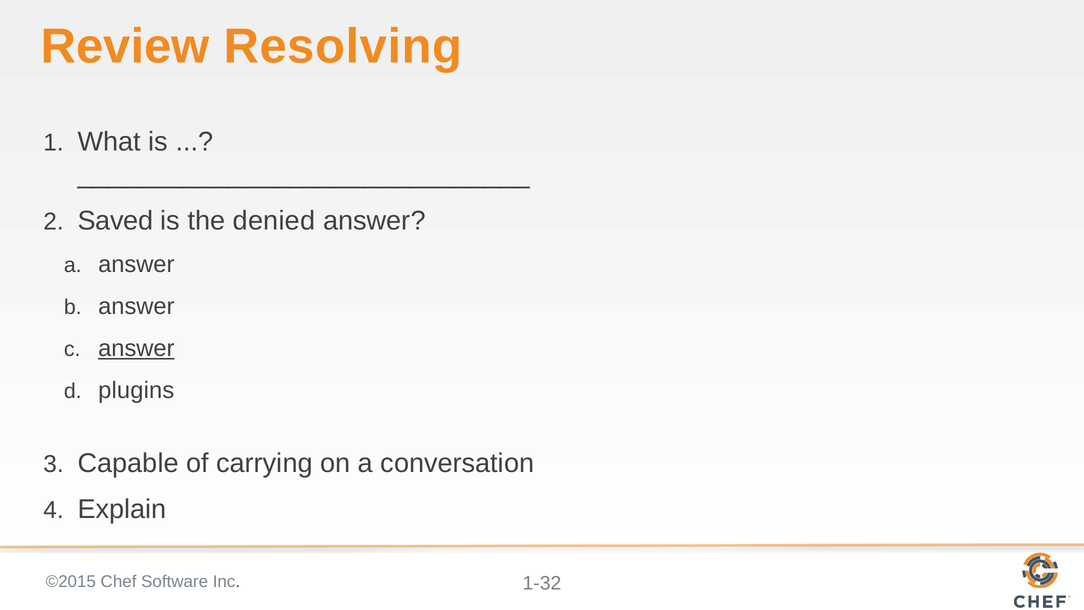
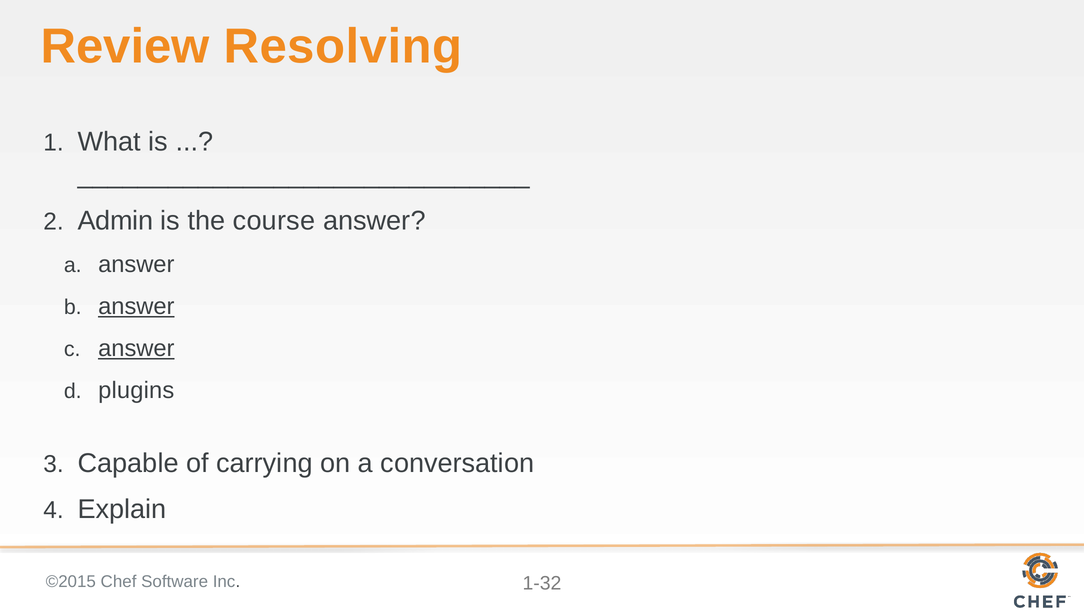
Saved: Saved -> Admin
denied: denied -> course
answer at (136, 306) underline: none -> present
